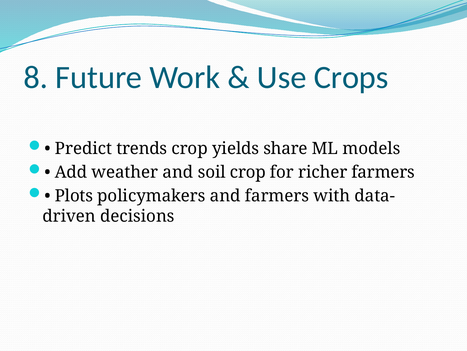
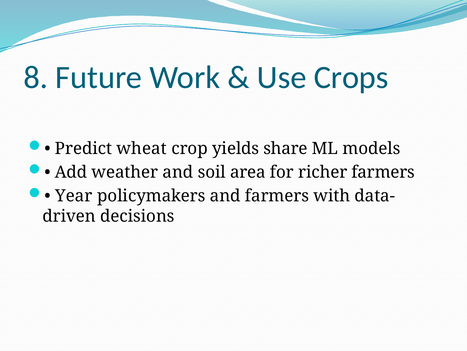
trends: trends -> wheat
soil crop: crop -> area
Plots: Plots -> Year
